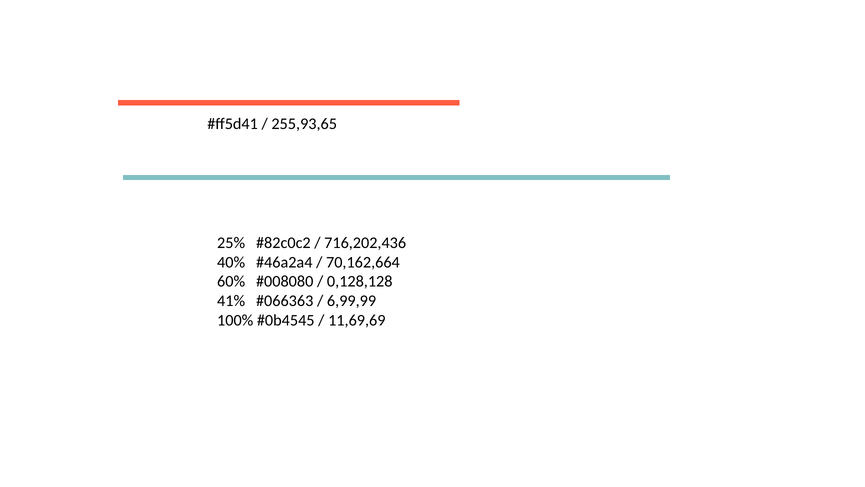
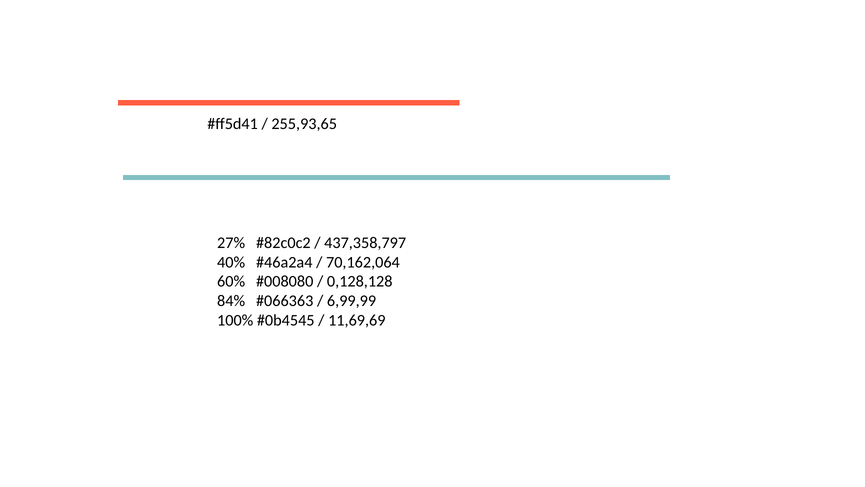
25%: 25% -> 27%
716,202,436: 716,202,436 -> 437,358,797
70,162,664: 70,162,664 -> 70,162,064
41%: 41% -> 84%
